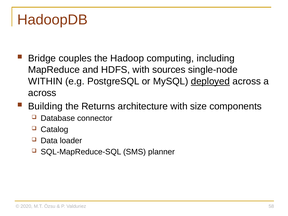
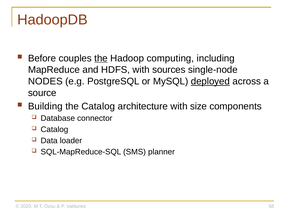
Bridge: Bridge -> Before
the at (101, 58) underline: none -> present
WITHIN: WITHIN -> NODES
across at (42, 93): across -> source
the Returns: Returns -> Catalog
